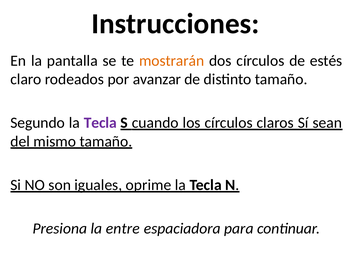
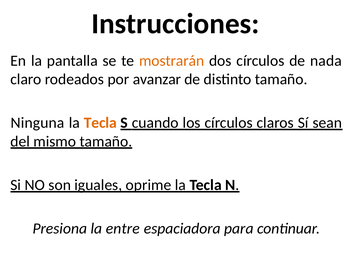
estés: estés -> nada
Segundo: Segundo -> Ninguna
Tecla at (100, 123) colour: purple -> orange
